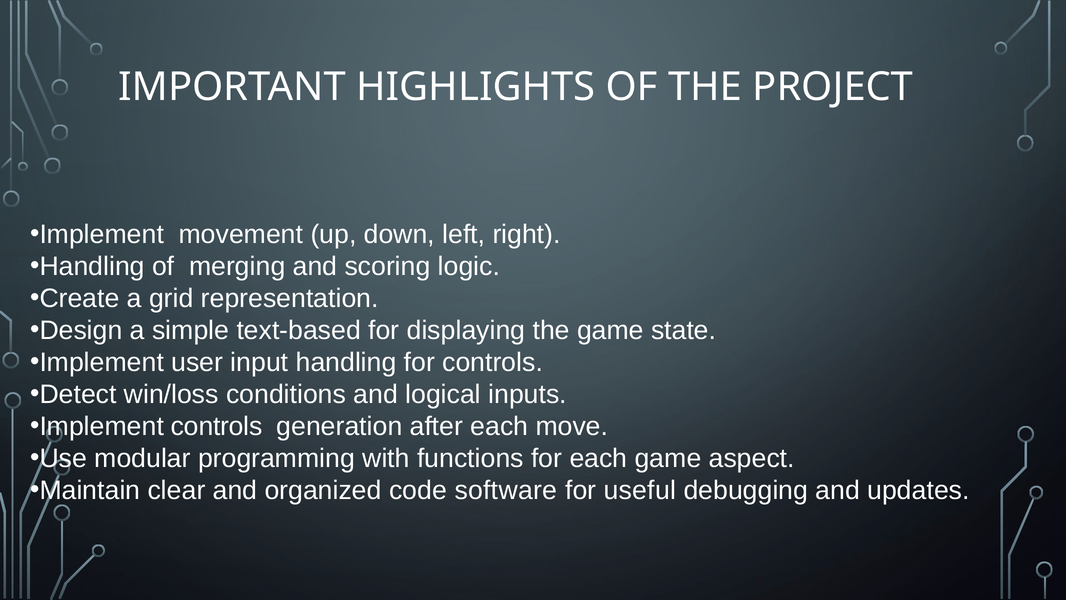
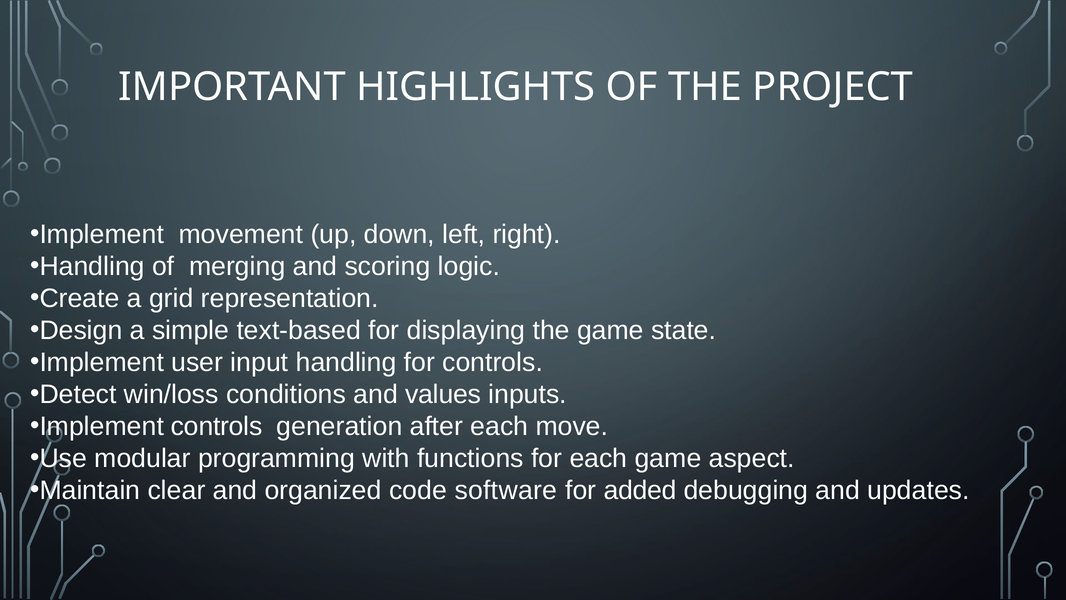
logical: logical -> values
useful: useful -> added
